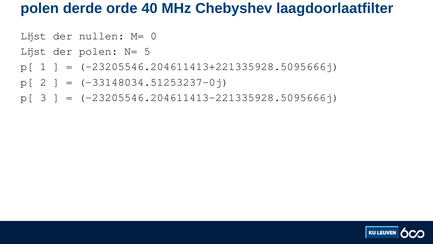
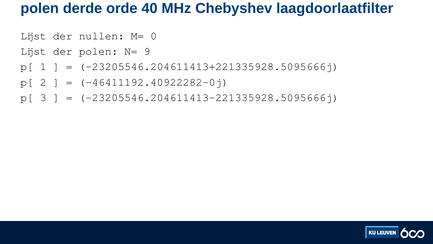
5: 5 -> 9
-33148034.51253237-0j: -33148034.51253237-0j -> -46411192.40922282-0j
